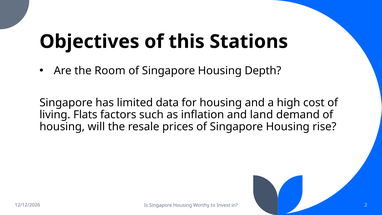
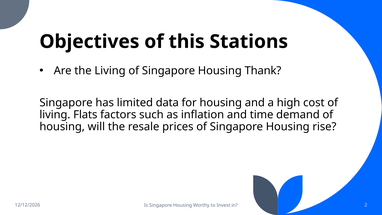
the Room: Room -> Living
Depth: Depth -> Thank
land: land -> time
